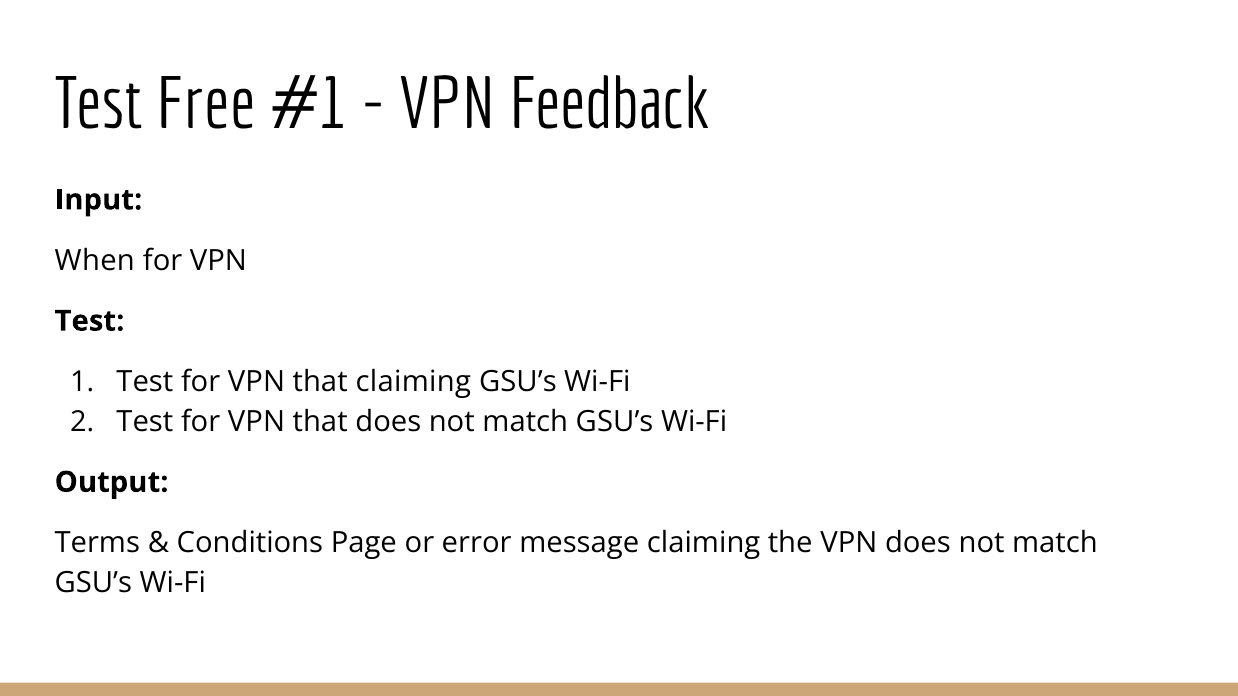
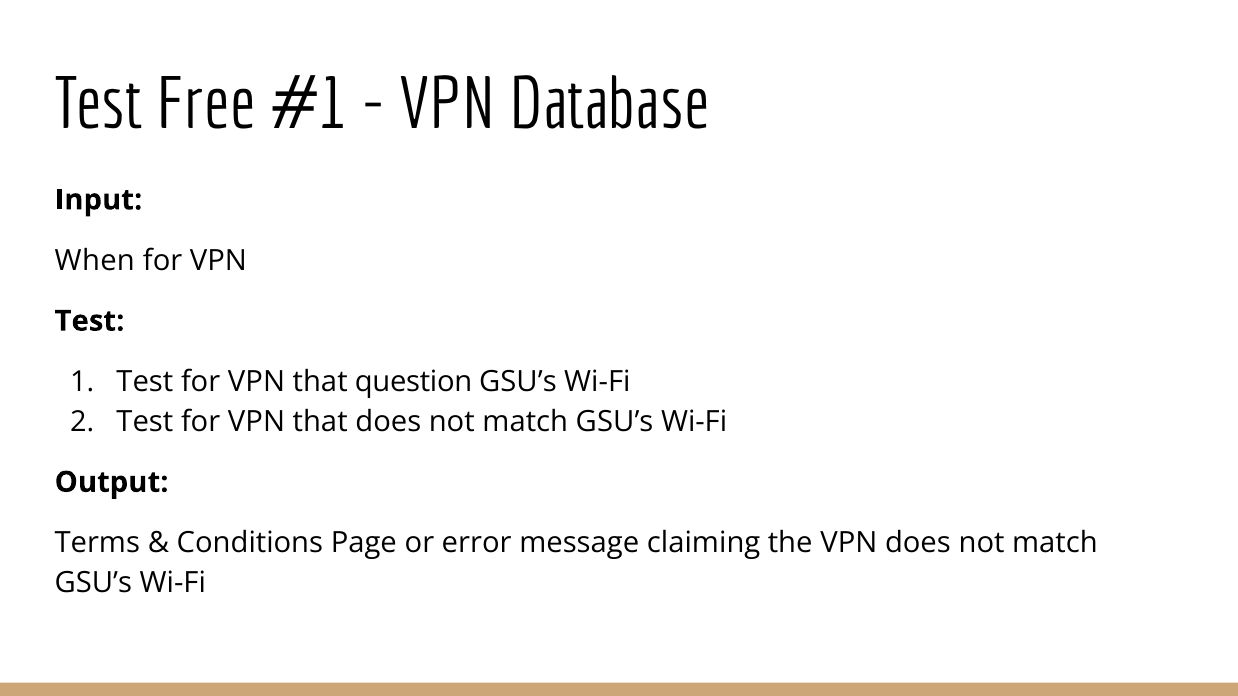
Feedback: Feedback -> Database
that claiming: claiming -> question
